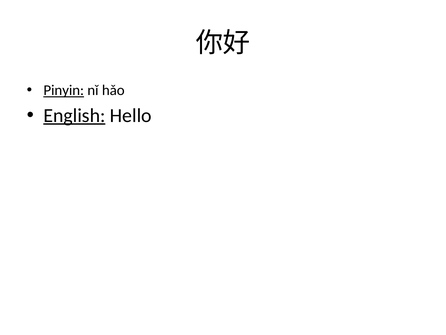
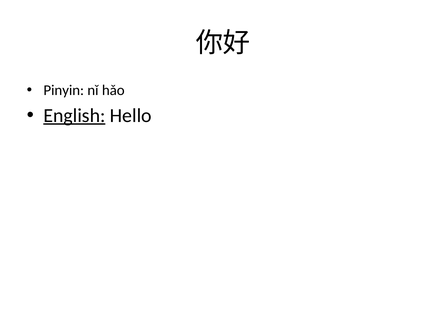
Pinyin underline: present -> none
